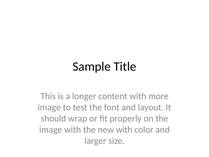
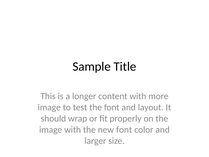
new with: with -> font
